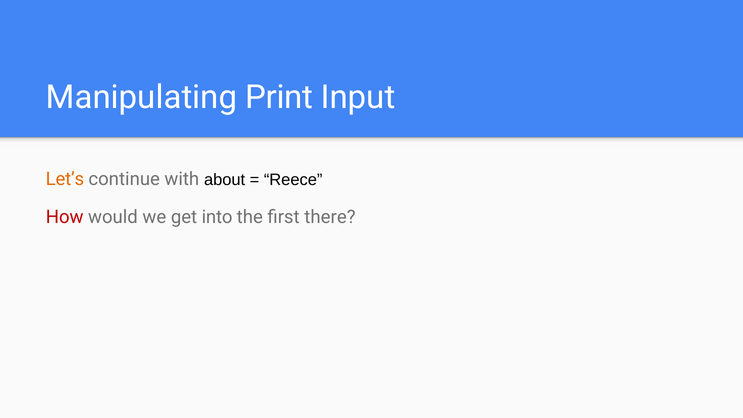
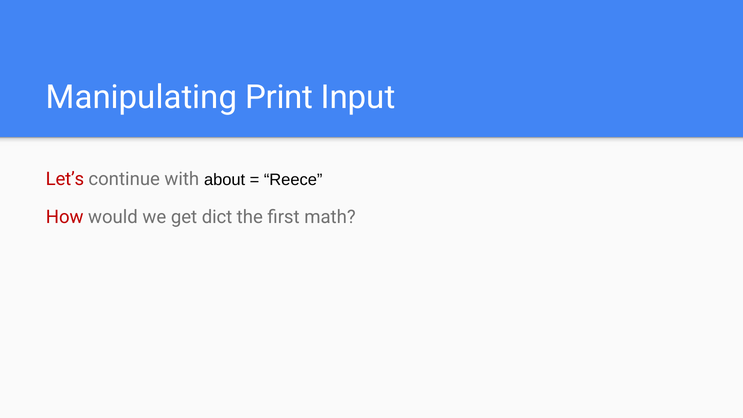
Let’s colour: orange -> red
into: into -> dict
there: there -> math
